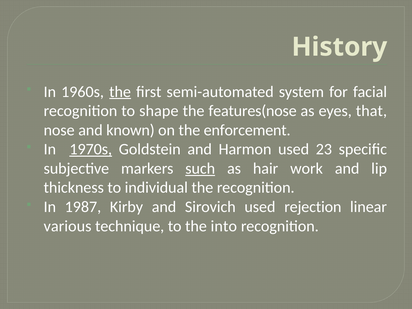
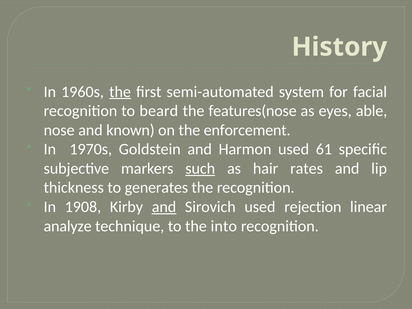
shape: shape -> beard
that: that -> able
1970s underline: present -> none
23: 23 -> 61
work: work -> rates
individual: individual -> generates
1987: 1987 -> 1908
and at (164, 207) underline: none -> present
various: various -> analyze
